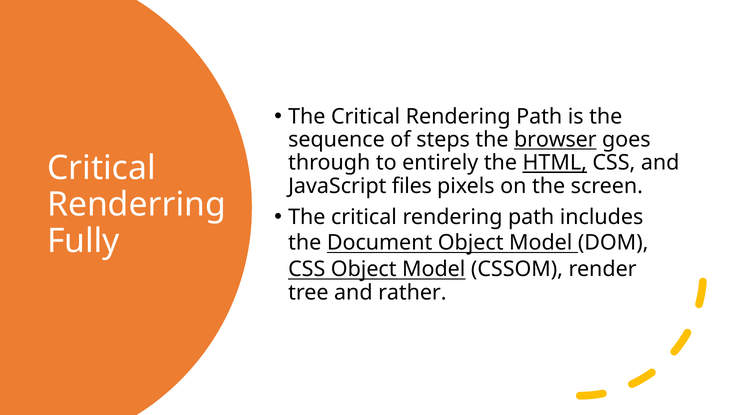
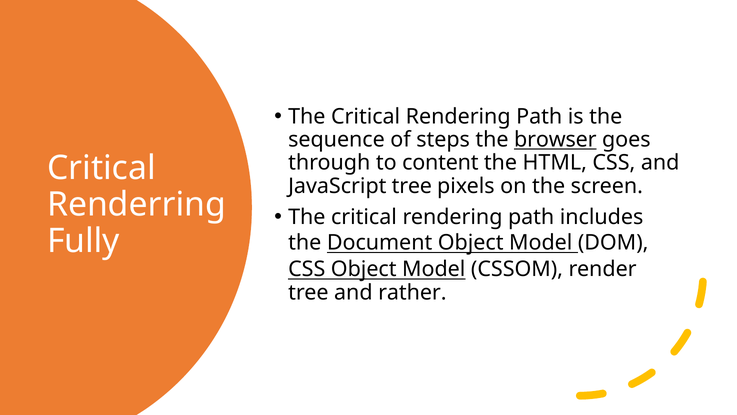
entirely: entirely -> content
HTML underline: present -> none
JavaScript files: files -> tree
